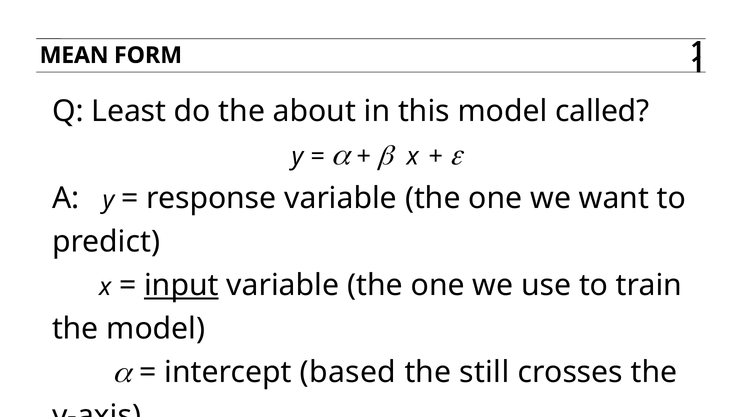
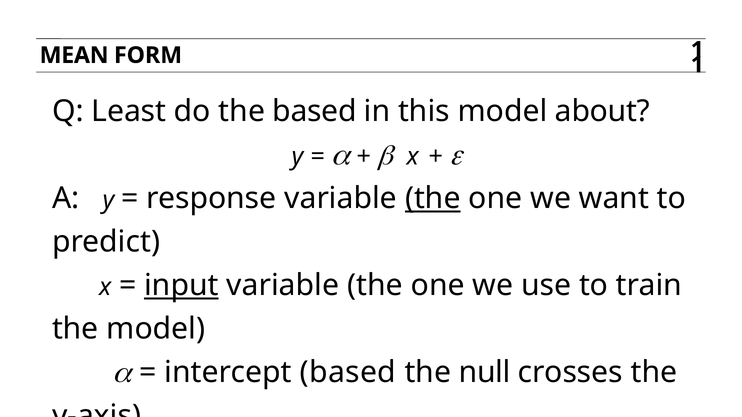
the about: about -> based
called: called -> about
the at (433, 198) underline: none -> present
still: still -> null
